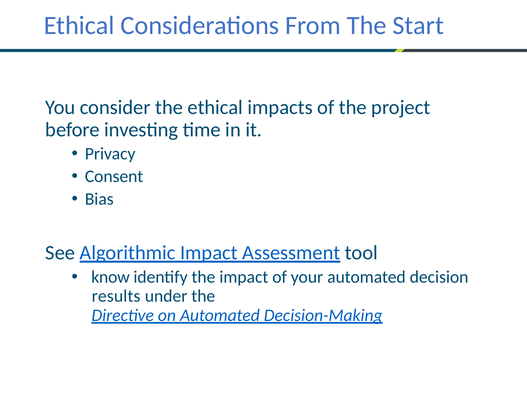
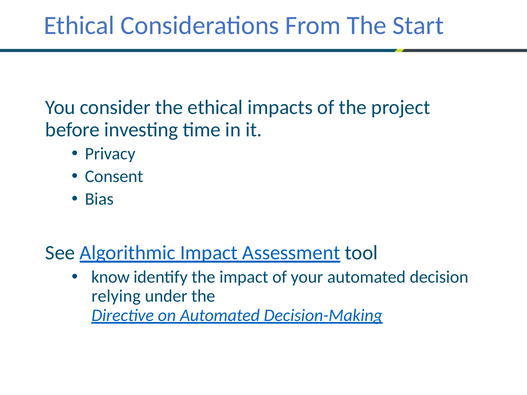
results: results -> relying
